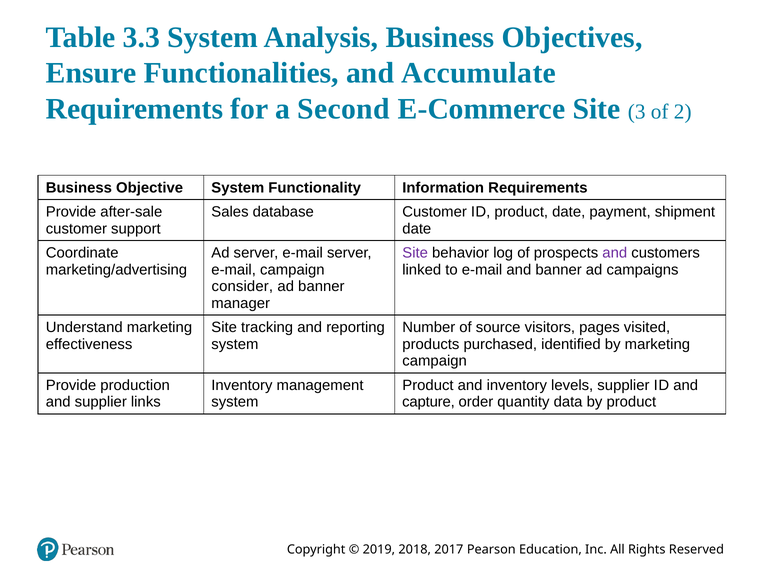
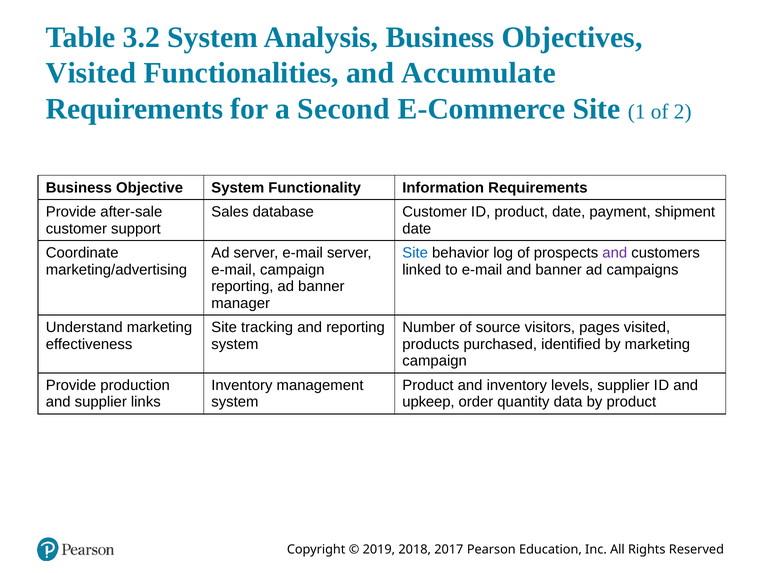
3.3: 3.3 -> 3.2
Ensure at (91, 73): Ensure -> Visited
3: 3 -> 1
Site at (415, 253) colour: purple -> blue
consider at (242, 286): consider -> reporting
capture: capture -> upkeep
